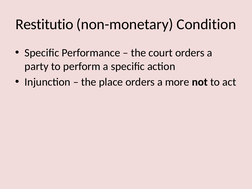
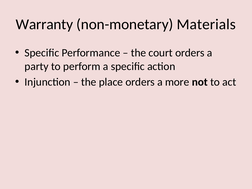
Restitutio: Restitutio -> Warranty
Condition: Condition -> Materials
